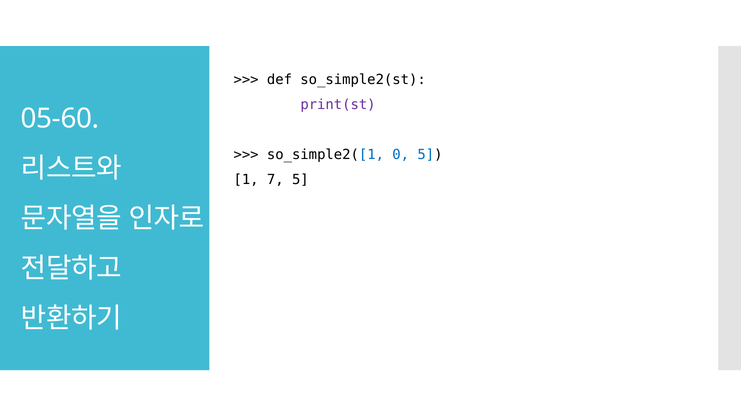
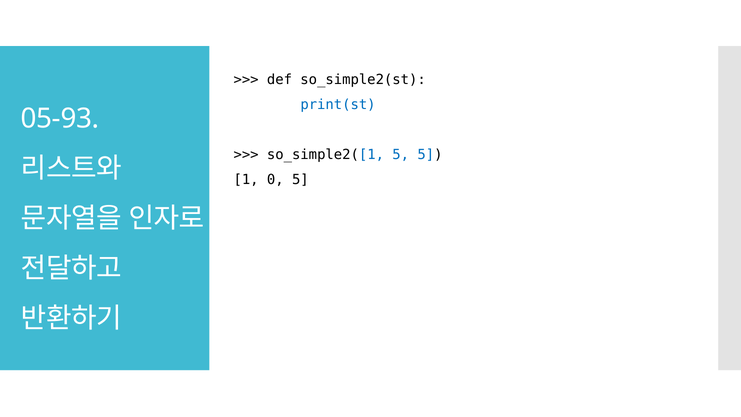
print(st colour: purple -> blue
05-60: 05-60 -> 05-93
so_simple2([1 0: 0 -> 5
7: 7 -> 0
